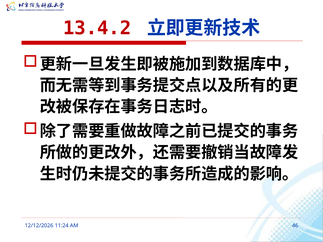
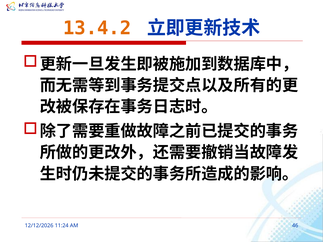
13.4.2 colour: red -> orange
